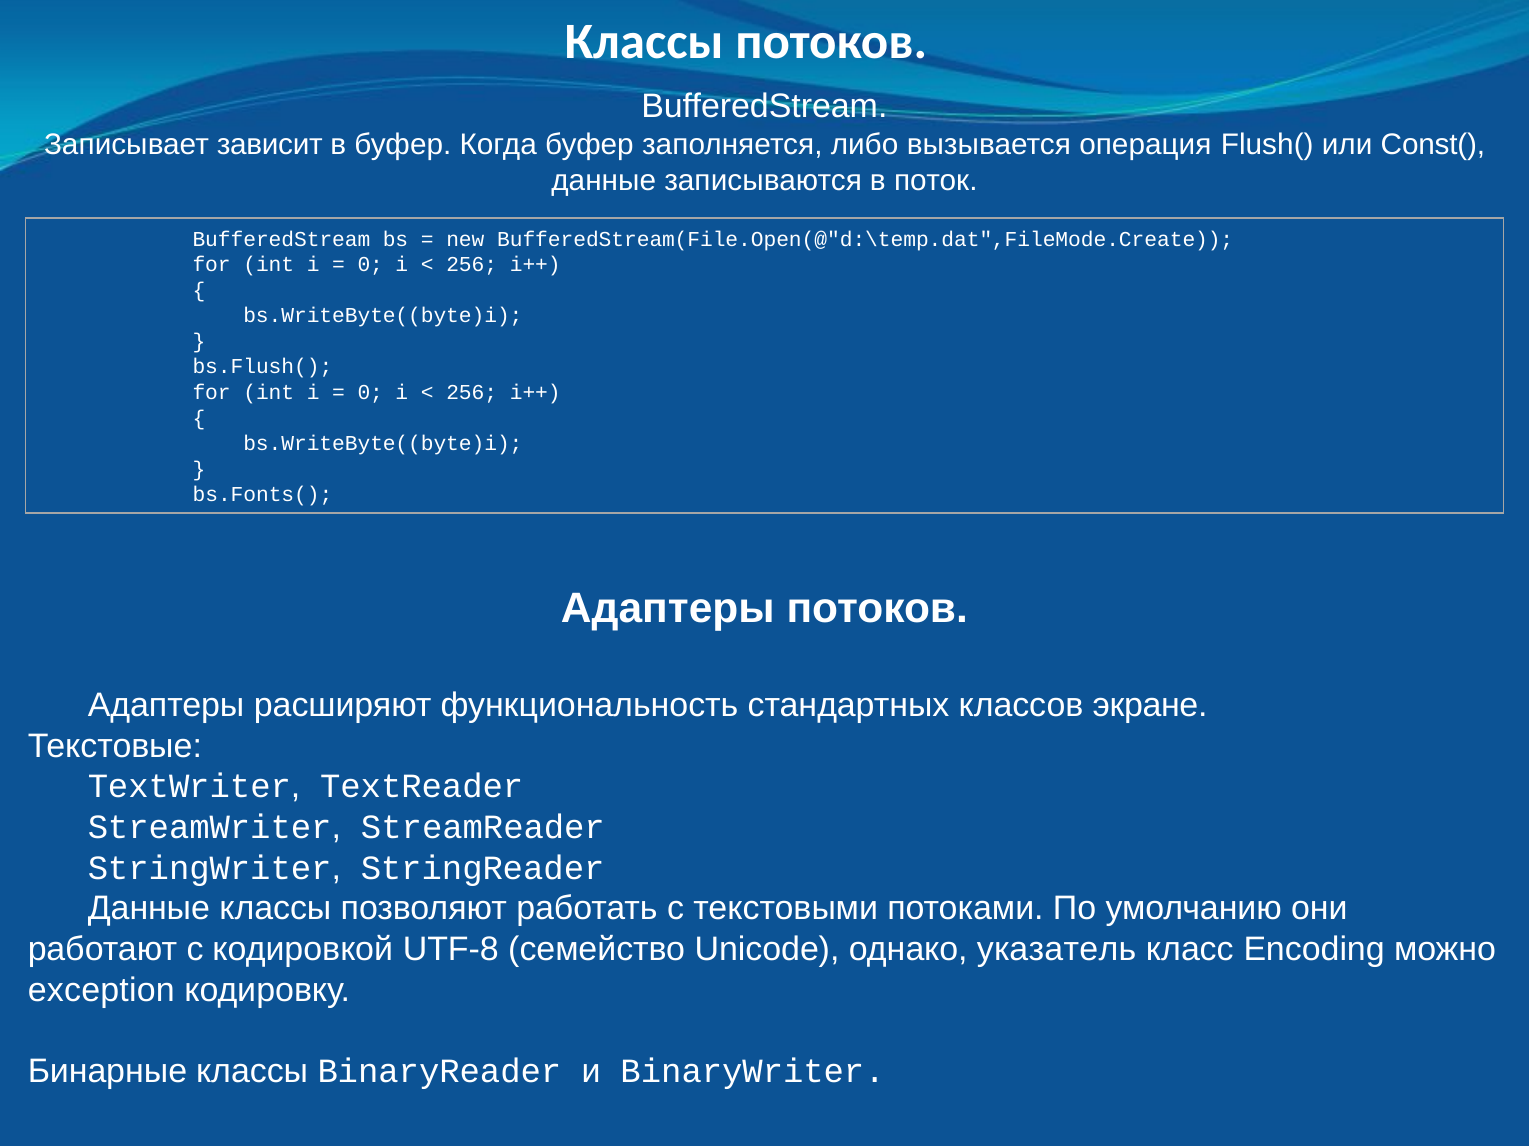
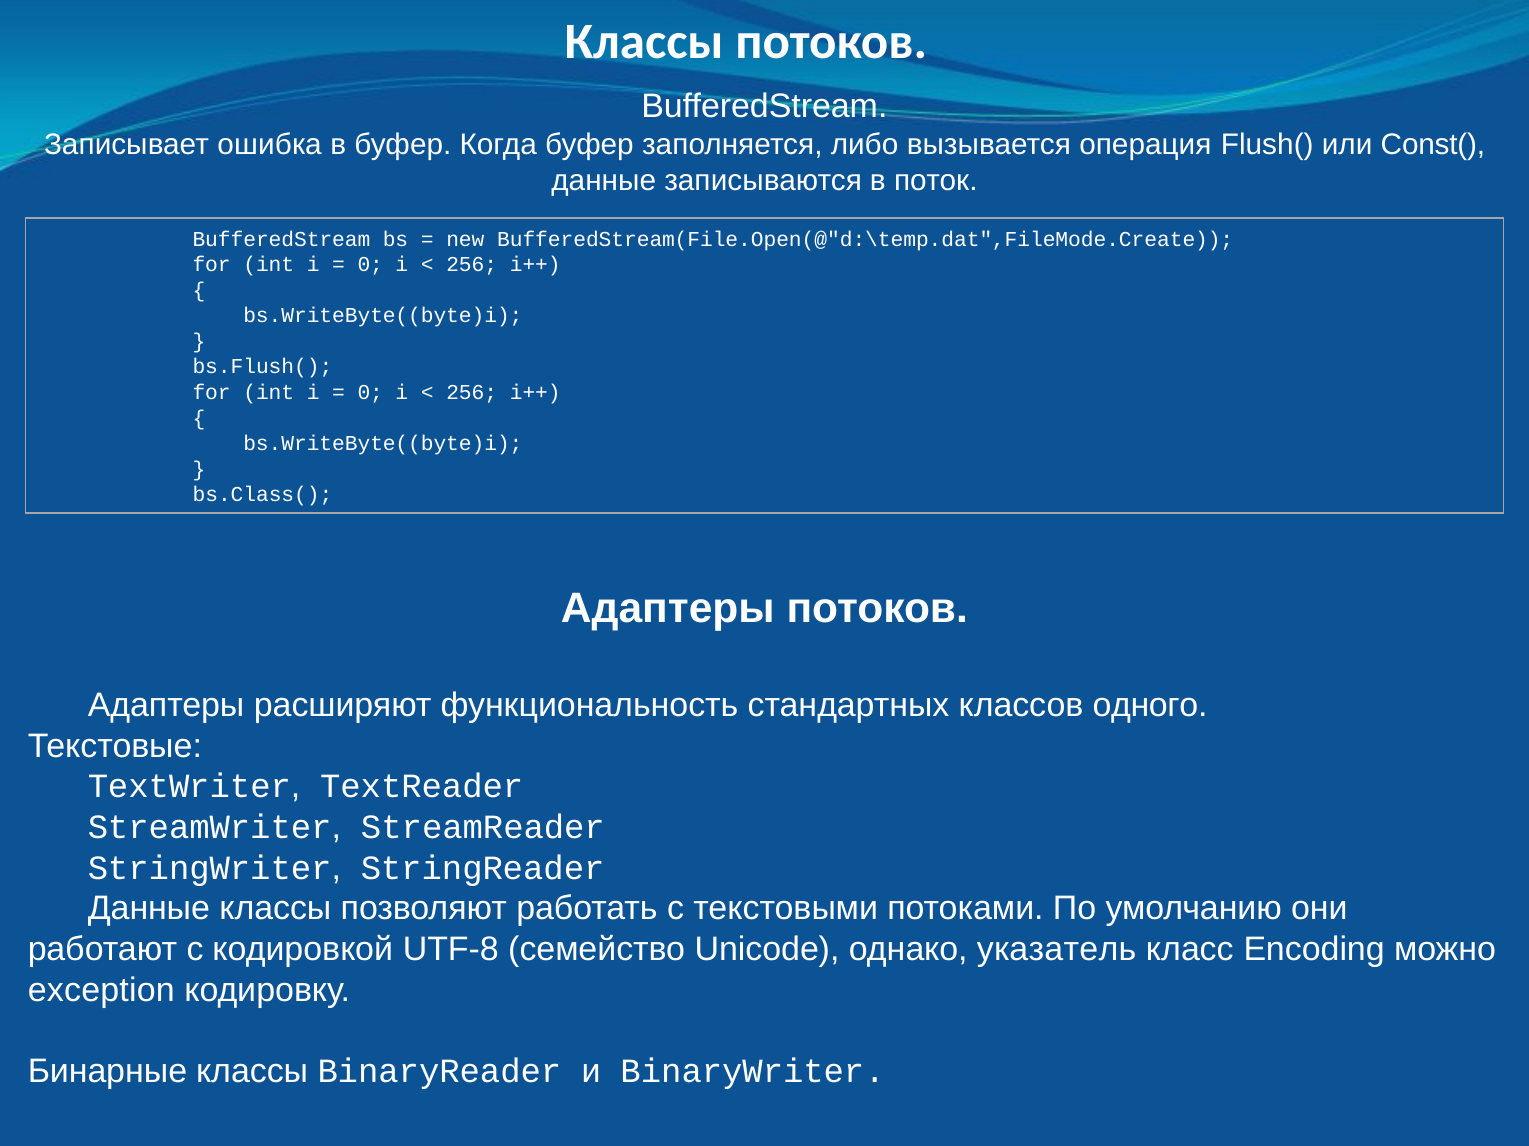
зависит: зависит -> ошибка
bs.Fonts(: bs.Fonts( -> bs.Class(
экране: экране -> одного
